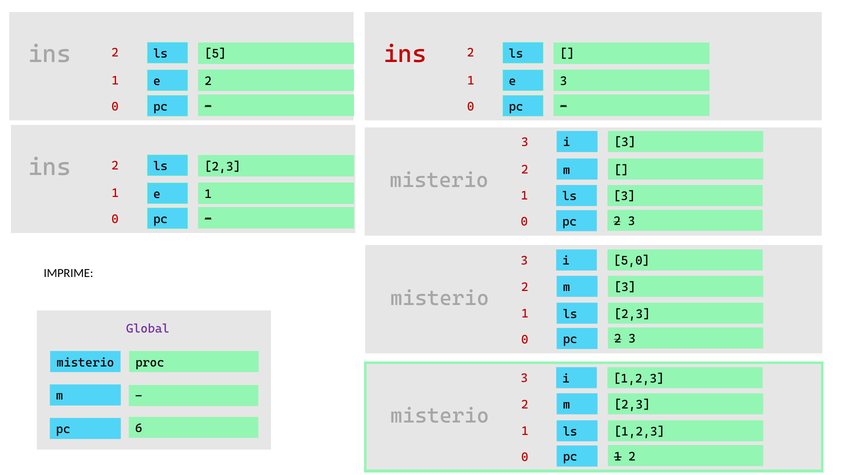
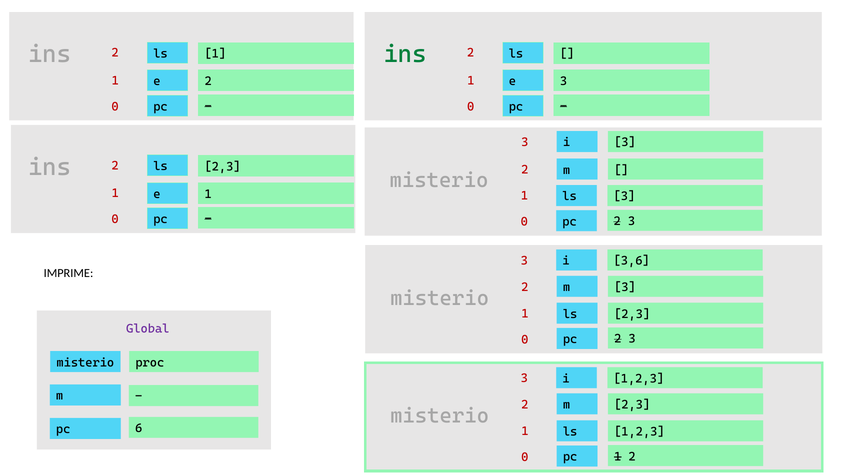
ins at (405, 54) colour: red -> green
5 at (215, 54): 5 -> 1
5,0: 5,0 -> 3,6
